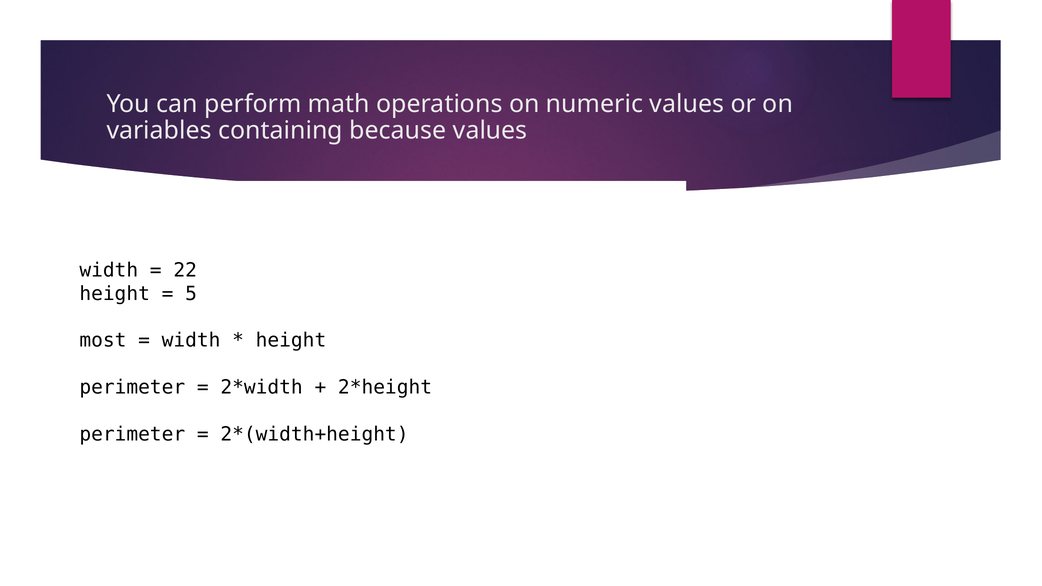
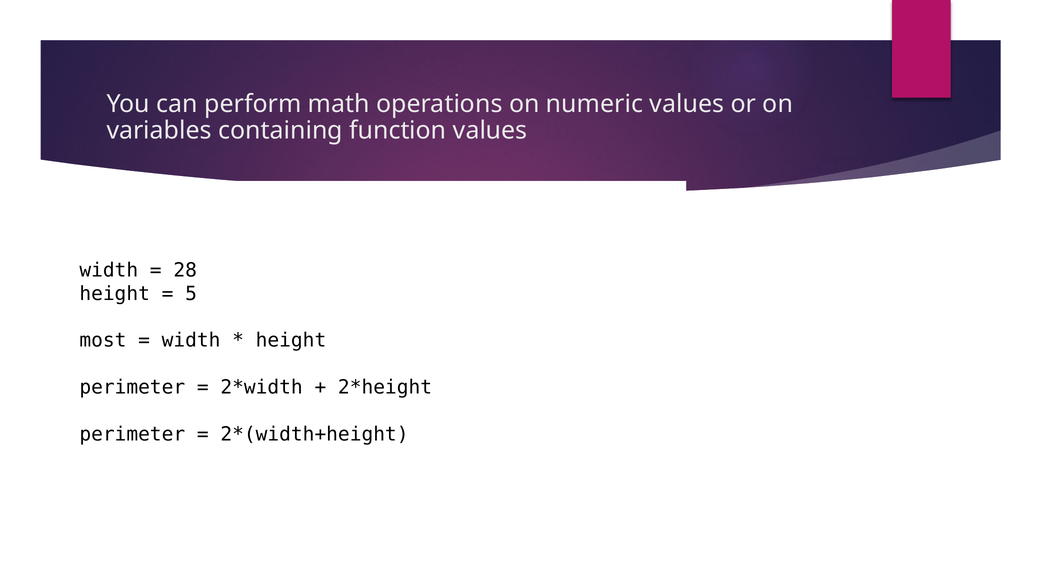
because: because -> function
22: 22 -> 28
